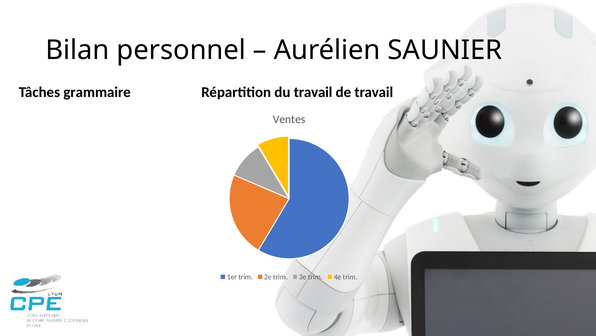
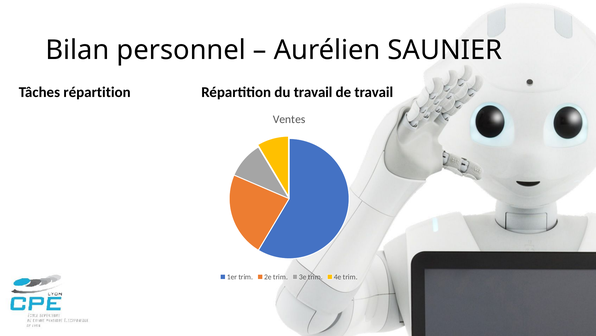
Tâches grammaire: grammaire -> répartition
